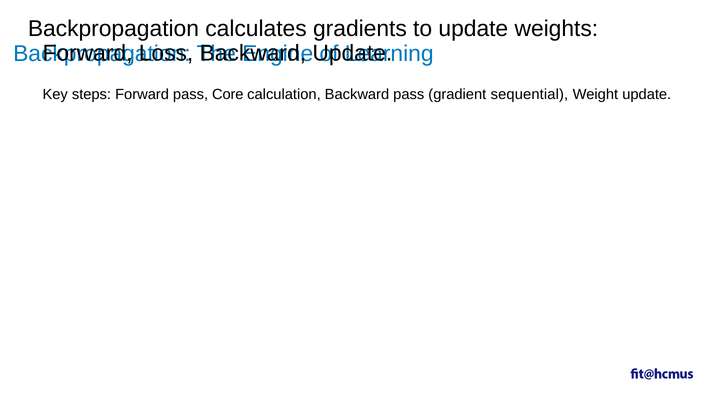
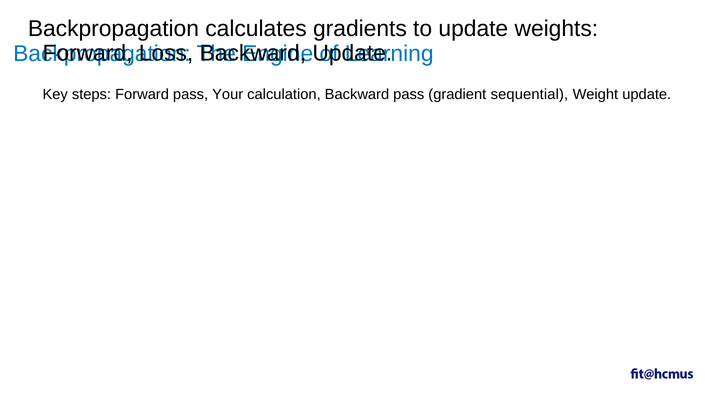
Core: Core -> Your
